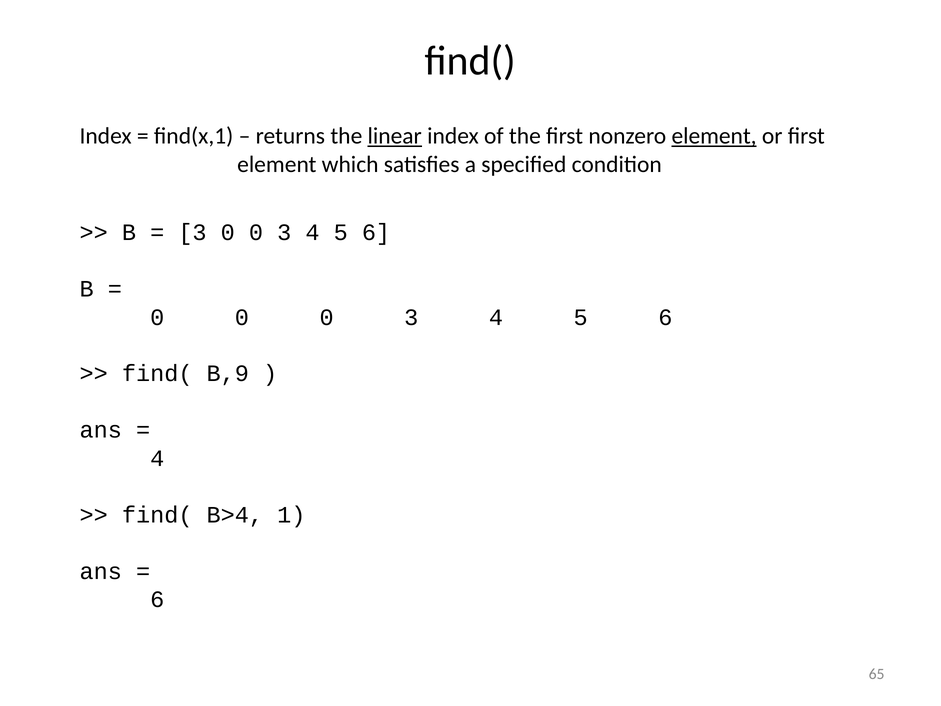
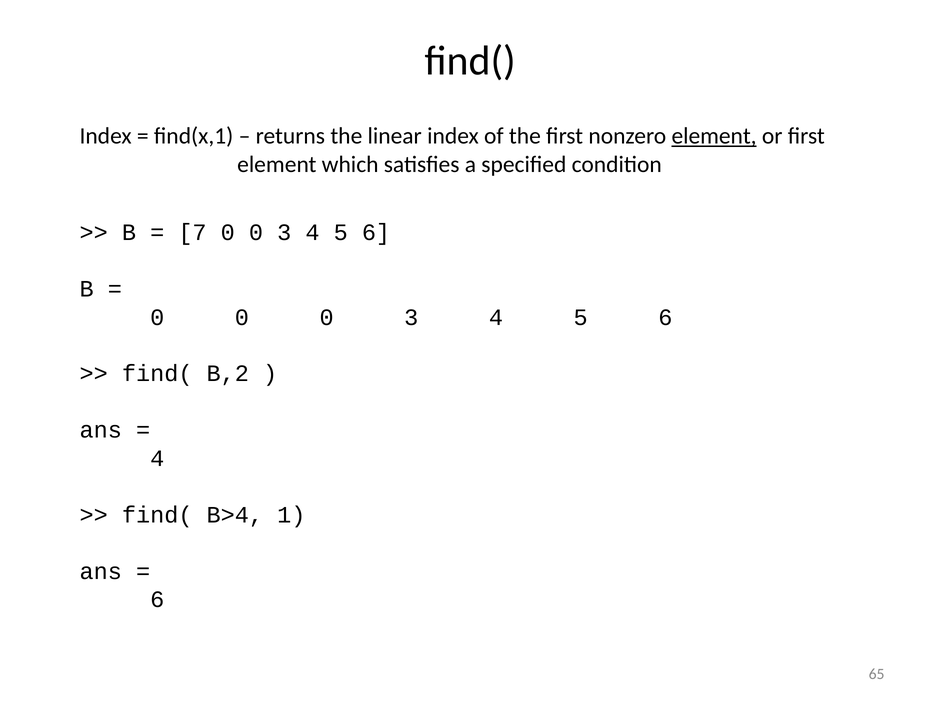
linear underline: present -> none
3 at (192, 232): 3 -> 7
B,9: B,9 -> B,2
